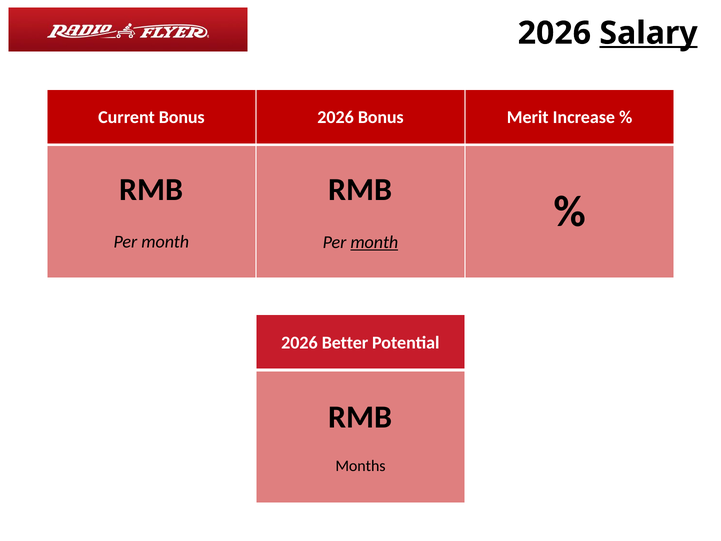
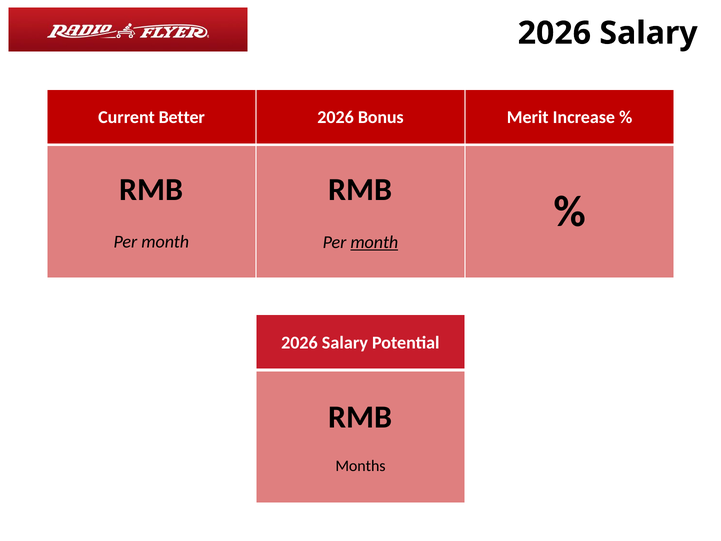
Salary at (649, 33) underline: present -> none
Current Bonus: Bonus -> Better
Better at (345, 342): Better -> Salary
